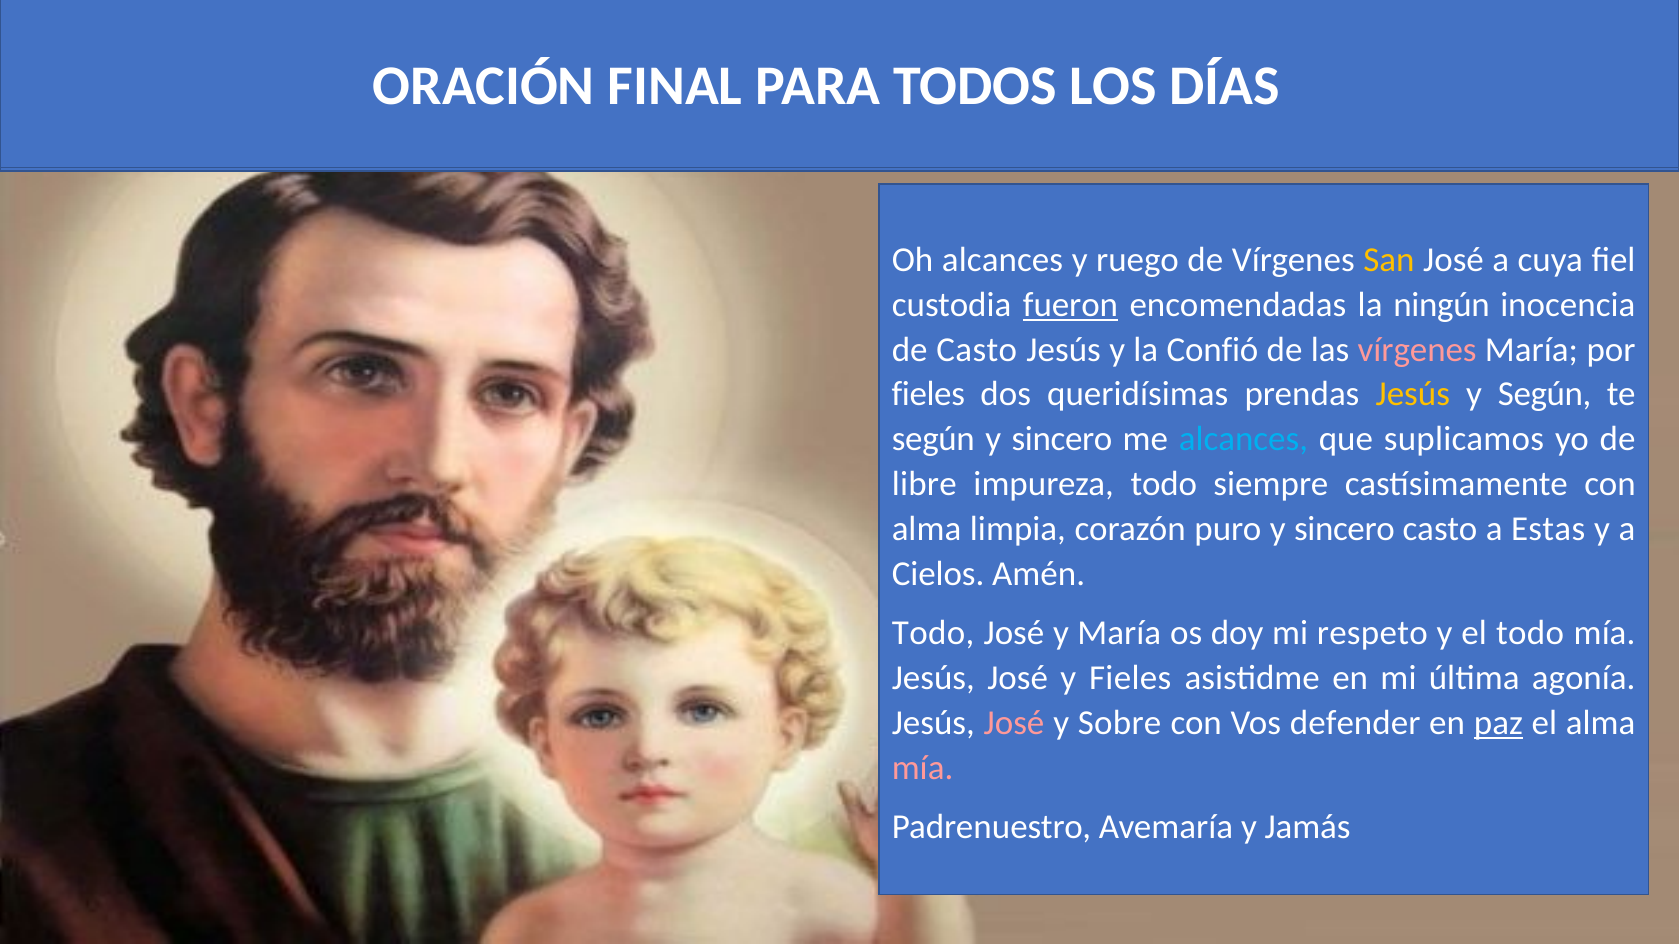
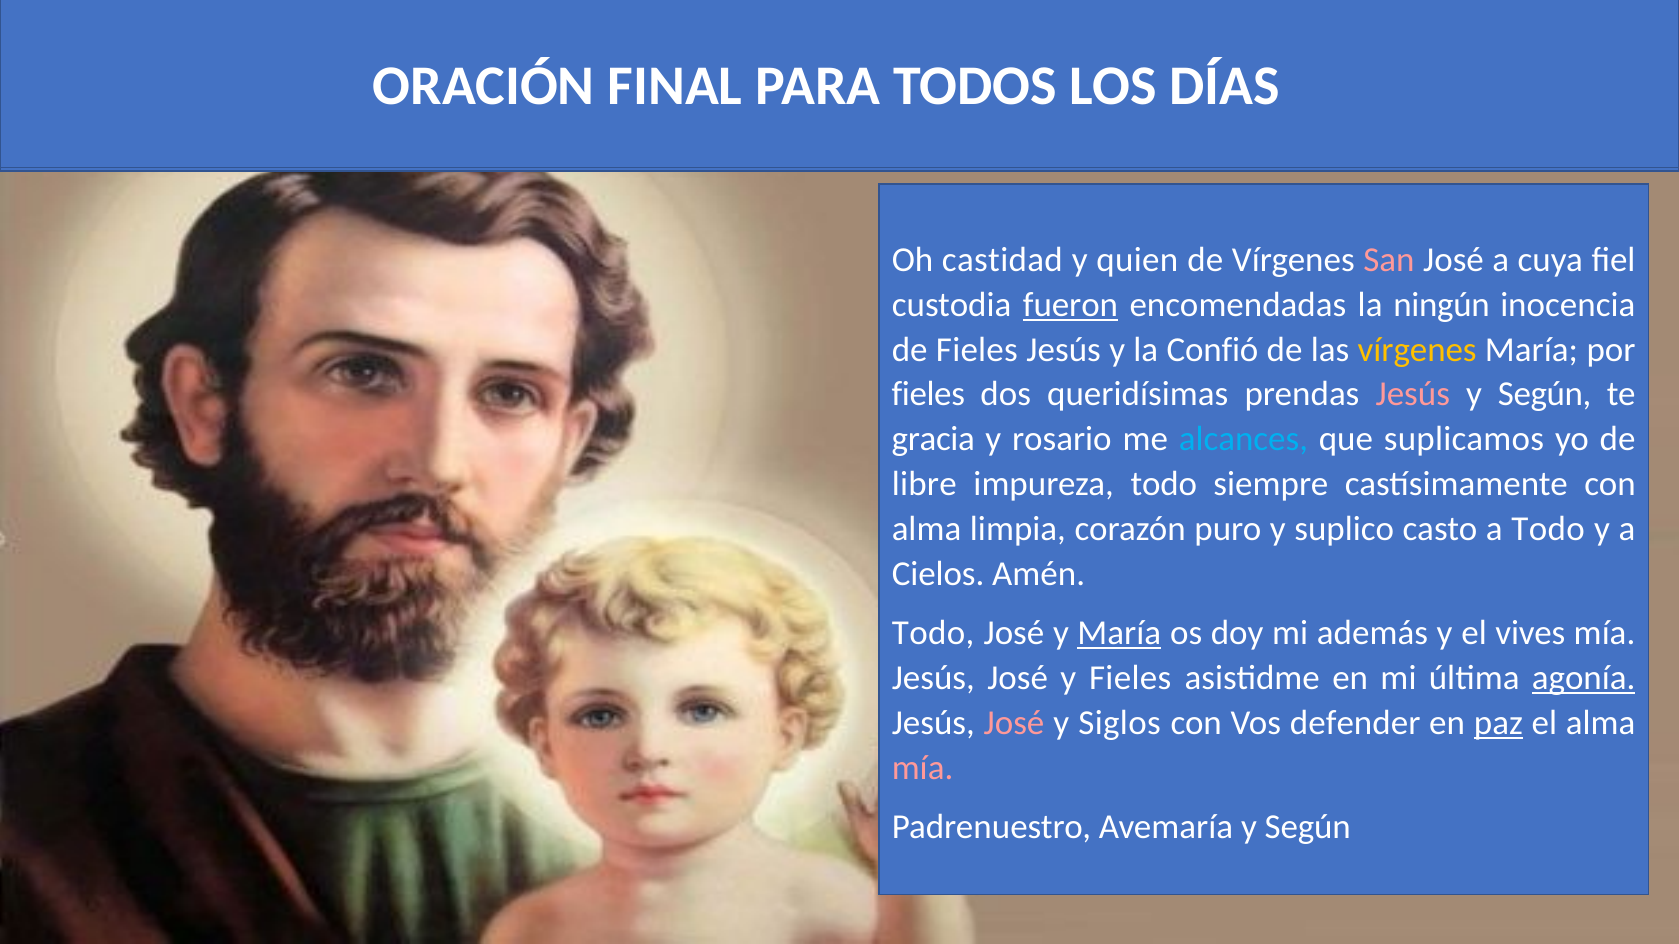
Oh alcances: alcances -> castidad
ruego: ruego -> quien
San colour: yellow -> pink
de Casto: Casto -> Fieles
vírgenes at (1417, 350) colour: pink -> yellow
Jesús at (1413, 395) colour: yellow -> pink
según at (933, 440): según -> gracia
sincero at (1062, 440): sincero -> rosario
puro y sincero: sincero -> suplico
a Estas: Estas -> Todo
María at (1119, 633) underline: none -> present
respeto: respeto -> además
el todo: todo -> vives
agonía underline: none -> present
Sobre: Sobre -> Siglos
Avemaría y Jamás: Jamás -> Según
